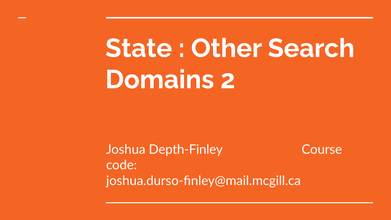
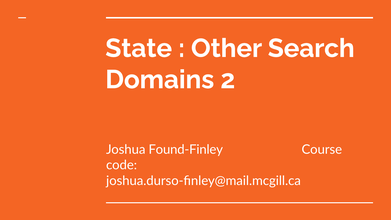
Depth-Finley: Depth-Finley -> Found-Finley
